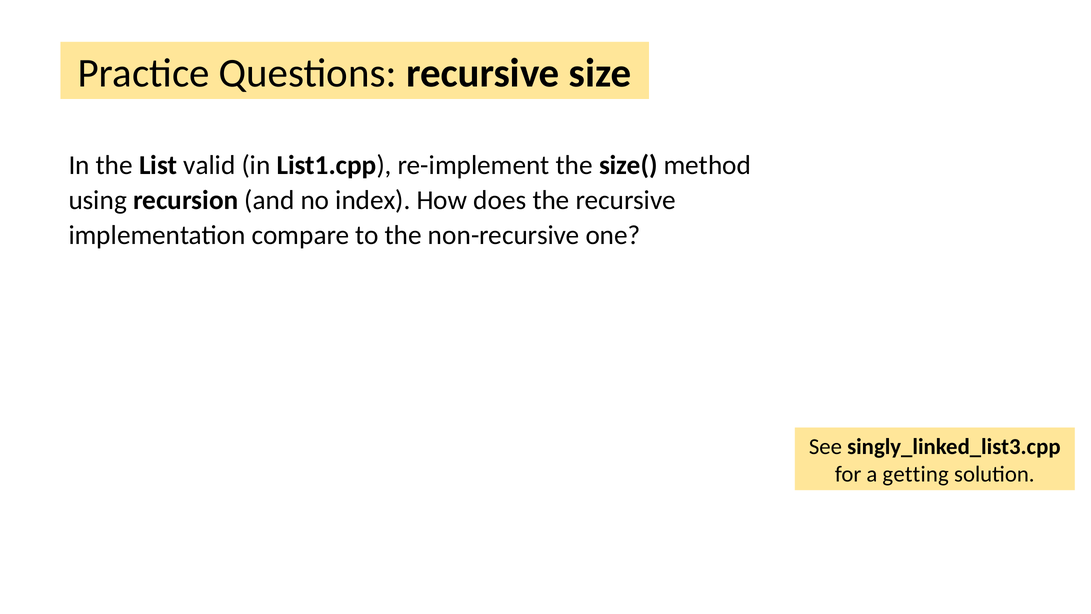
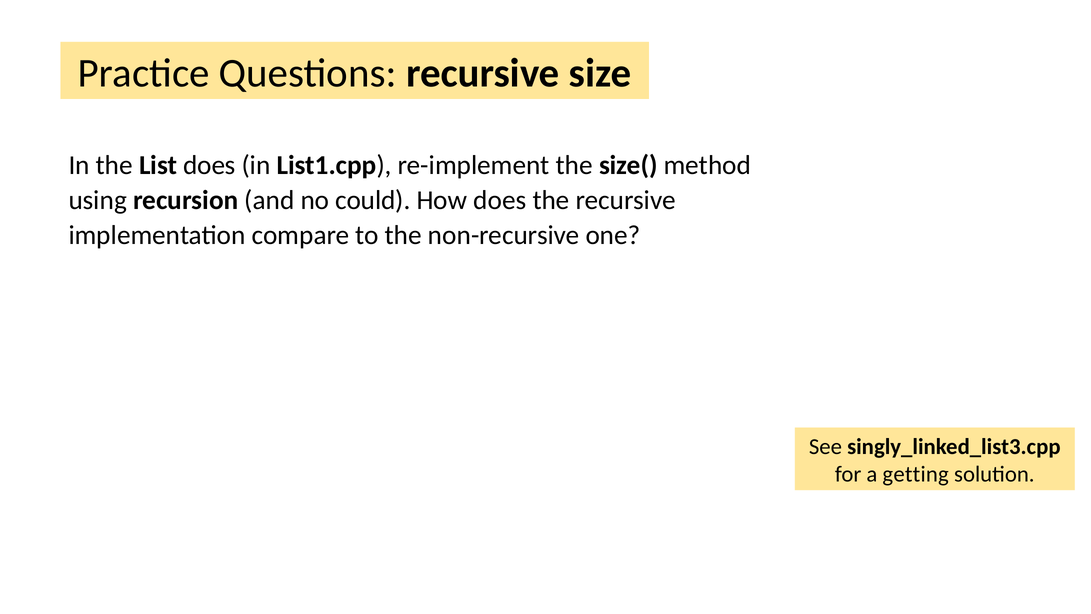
List valid: valid -> does
index: index -> could
